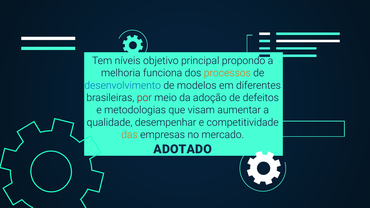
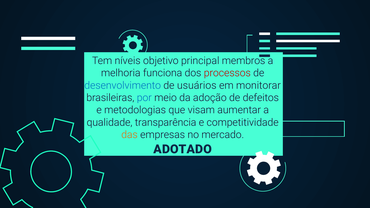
propondo: propondo -> membros
processos colour: orange -> red
modelos: modelos -> usuários
diferentes: diferentes -> monitorar
por colour: red -> blue
desempenhar: desempenhar -> transparência
